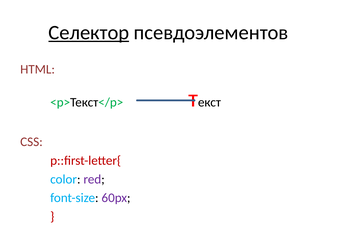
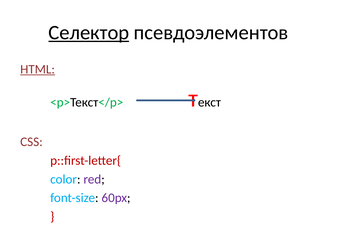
HTML underline: none -> present
